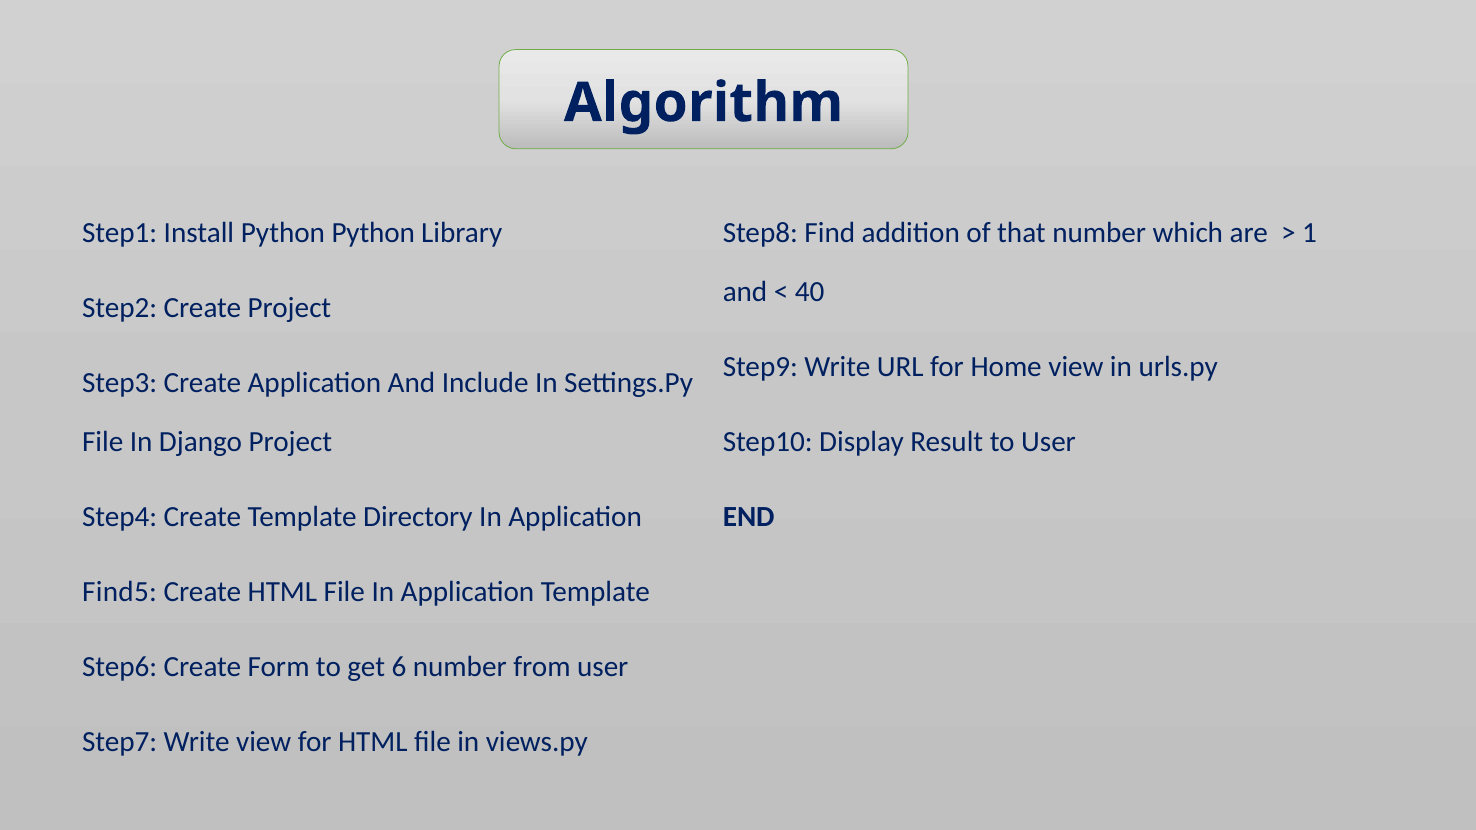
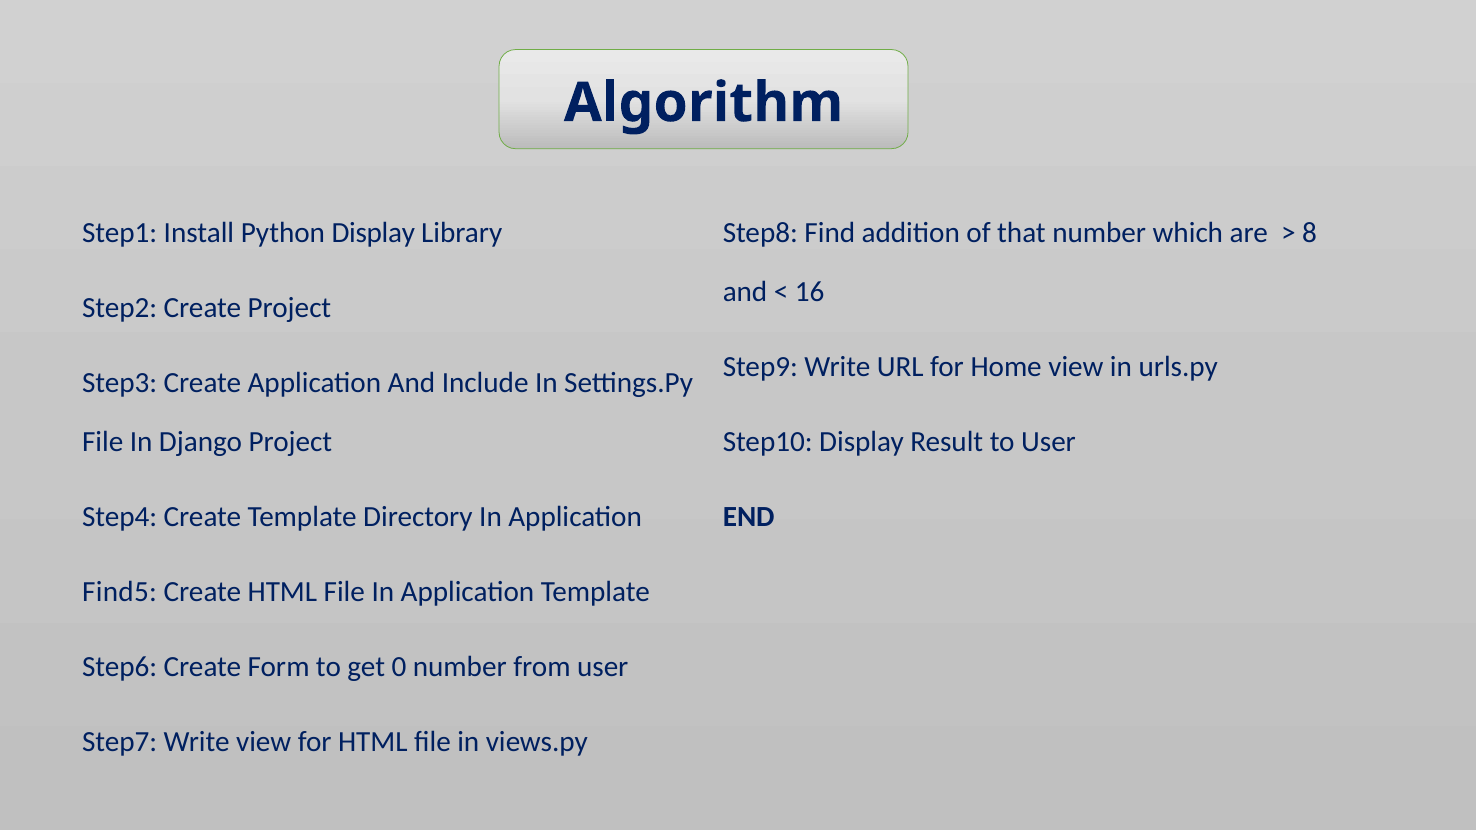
Python Python: Python -> Display
1: 1 -> 8
40: 40 -> 16
6: 6 -> 0
